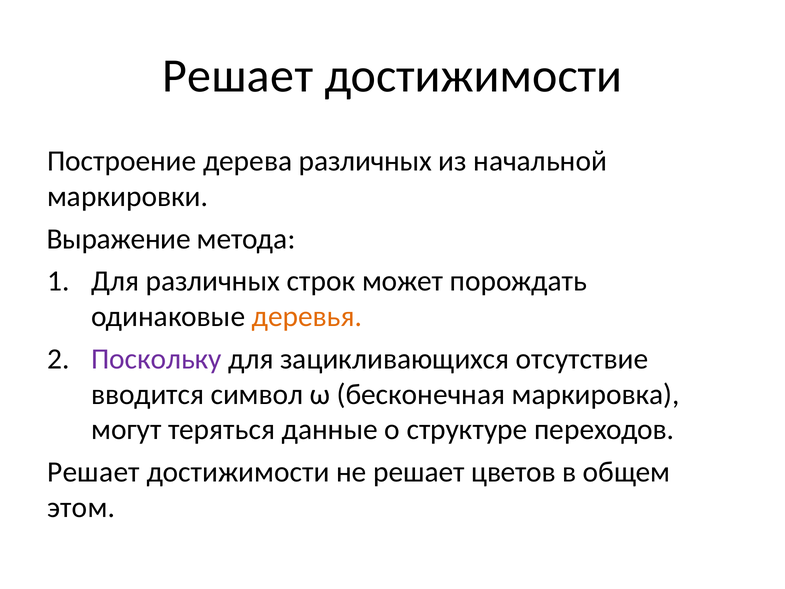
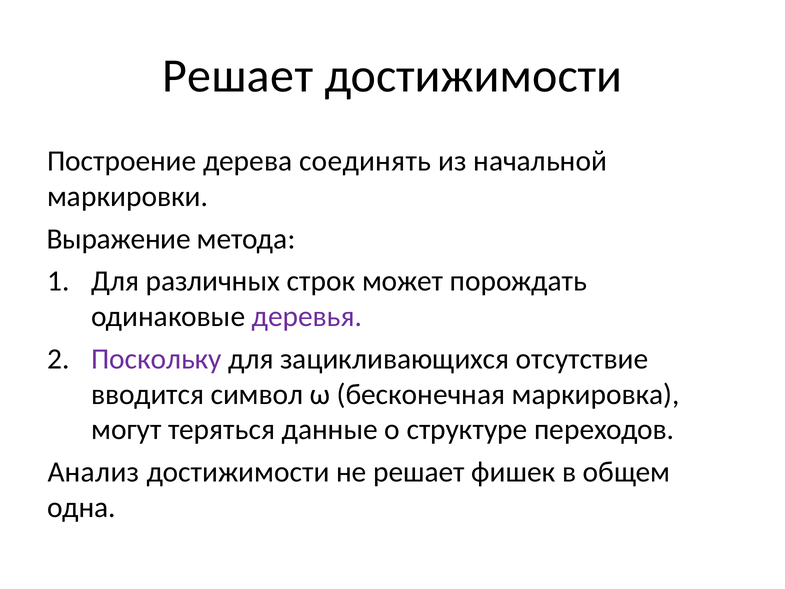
дерева различных: различных -> соединять
деревья colour: orange -> purple
Решает at (93, 472): Решает -> Анализ
цветов: цветов -> фишек
этом: этом -> одна
